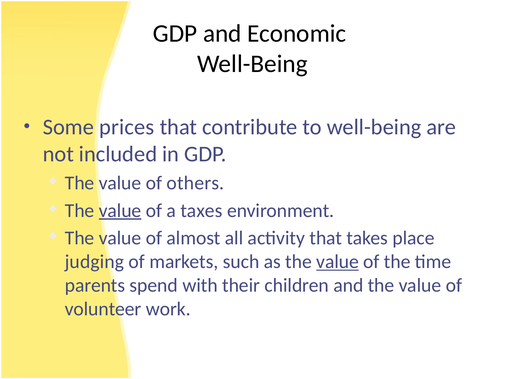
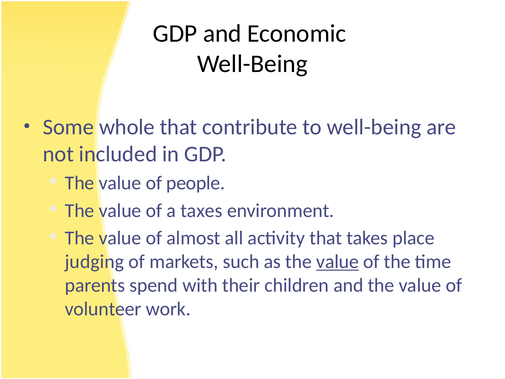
prices: prices -> whole
others: others -> people
value at (120, 210) underline: present -> none
